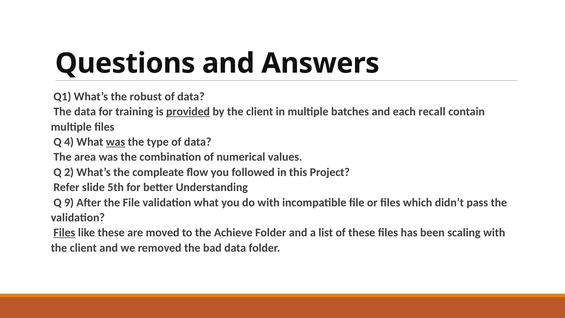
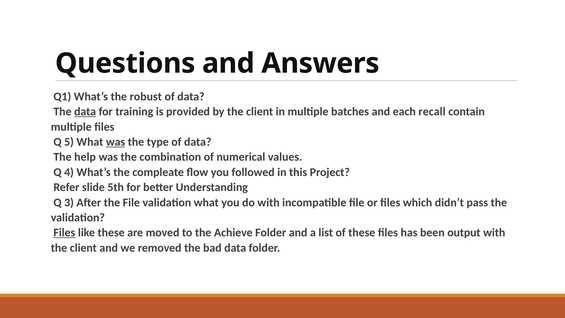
data at (85, 112) underline: none -> present
provided underline: present -> none
4: 4 -> 5
area: area -> help
2: 2 -> 4
9: 9 -> 3
scaling: scaling -> output
